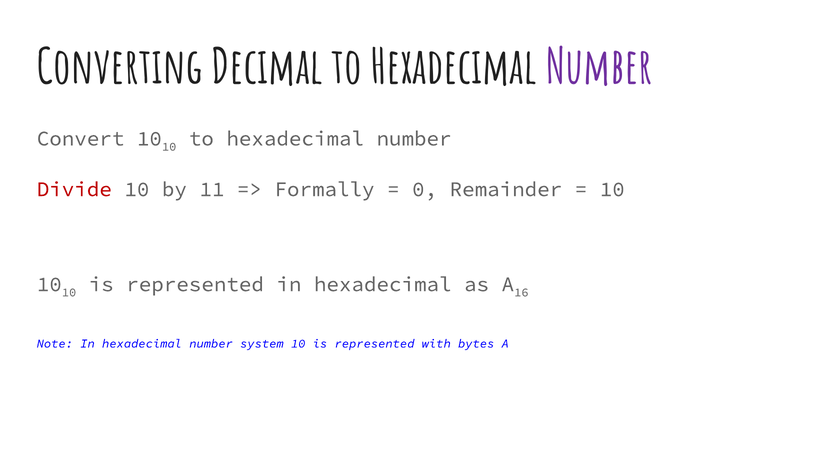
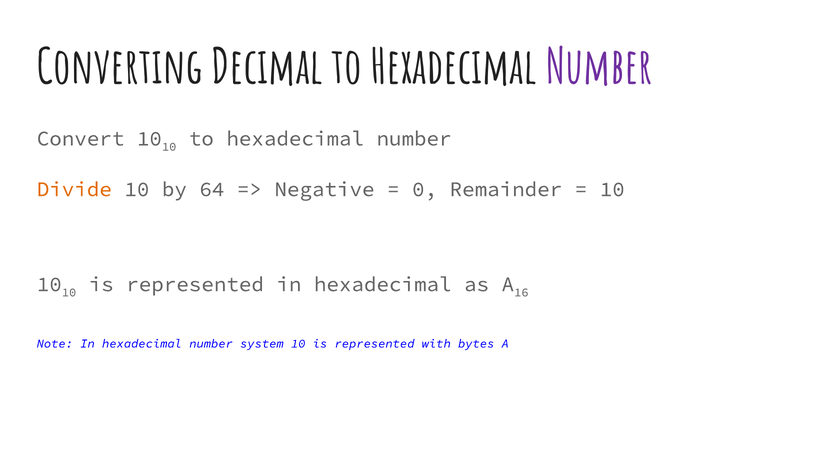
Divide colour: red -> orange
11: 11 -> 64
Formally: Formally -> Negative
